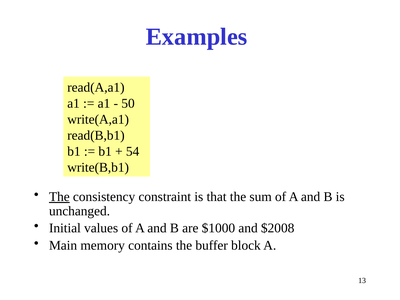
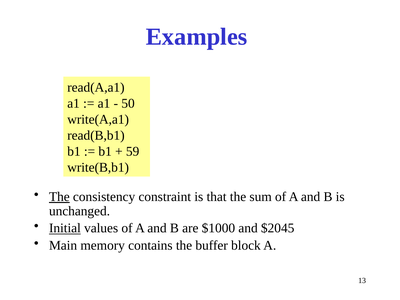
54: 54 -> 59
Initial underline: none -> present
$2008: $2008 -> $2045
